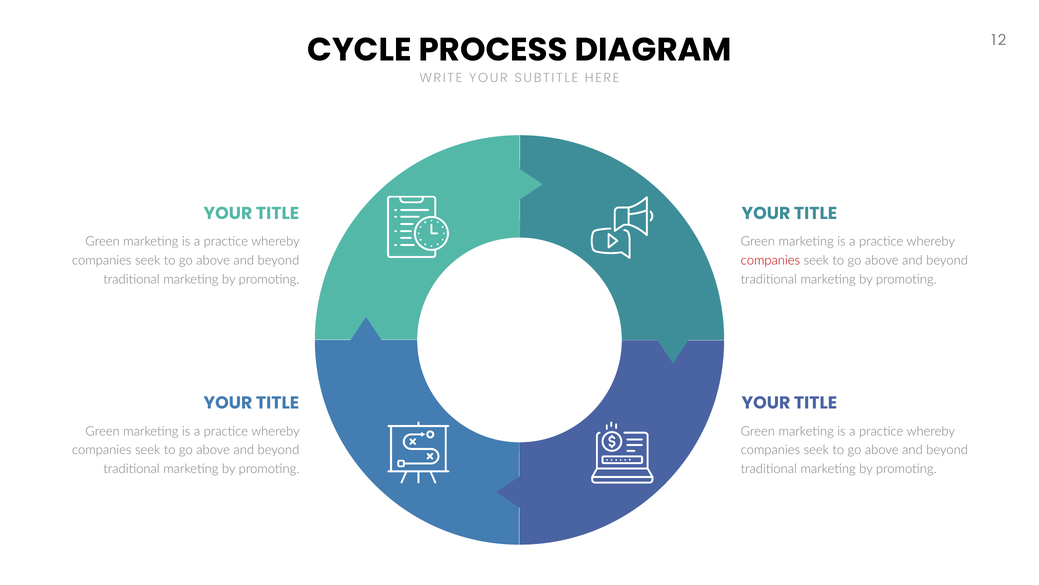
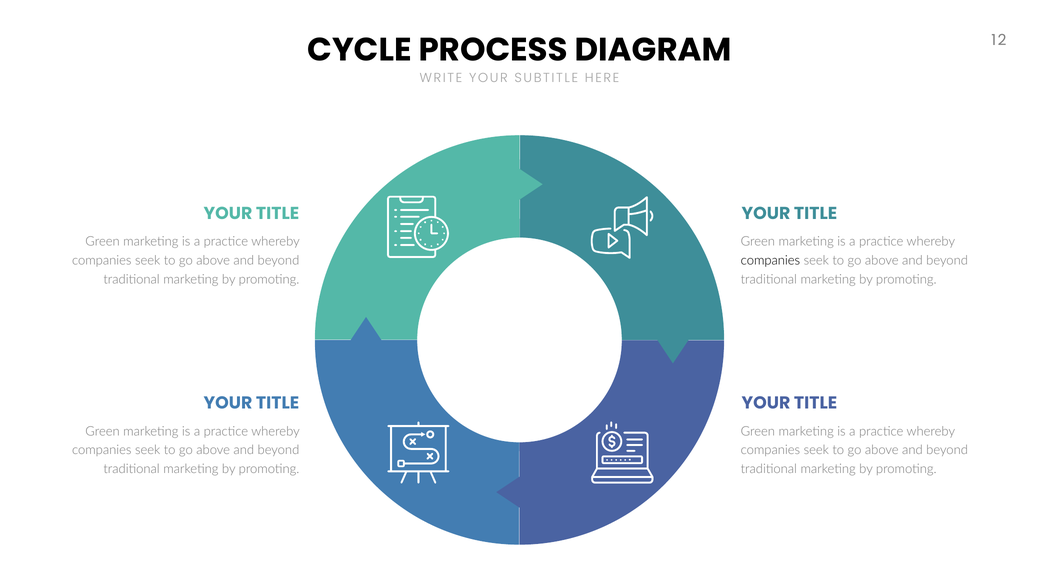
companies at (770, 260) colour: red -> black
